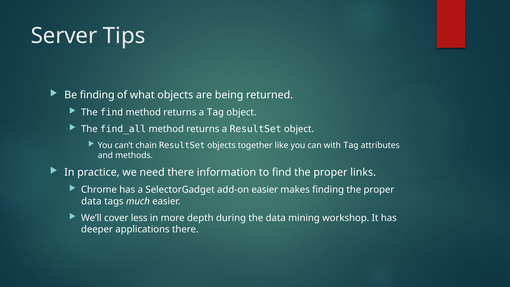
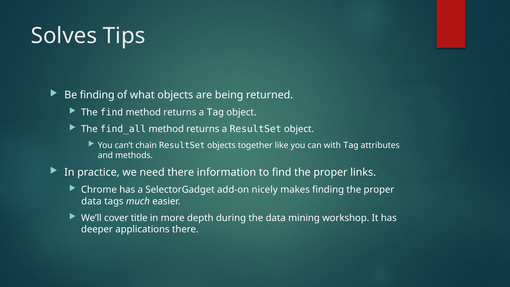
Server: Server -> Solves
add-on easier: easier -> nicely
less: less -> title
